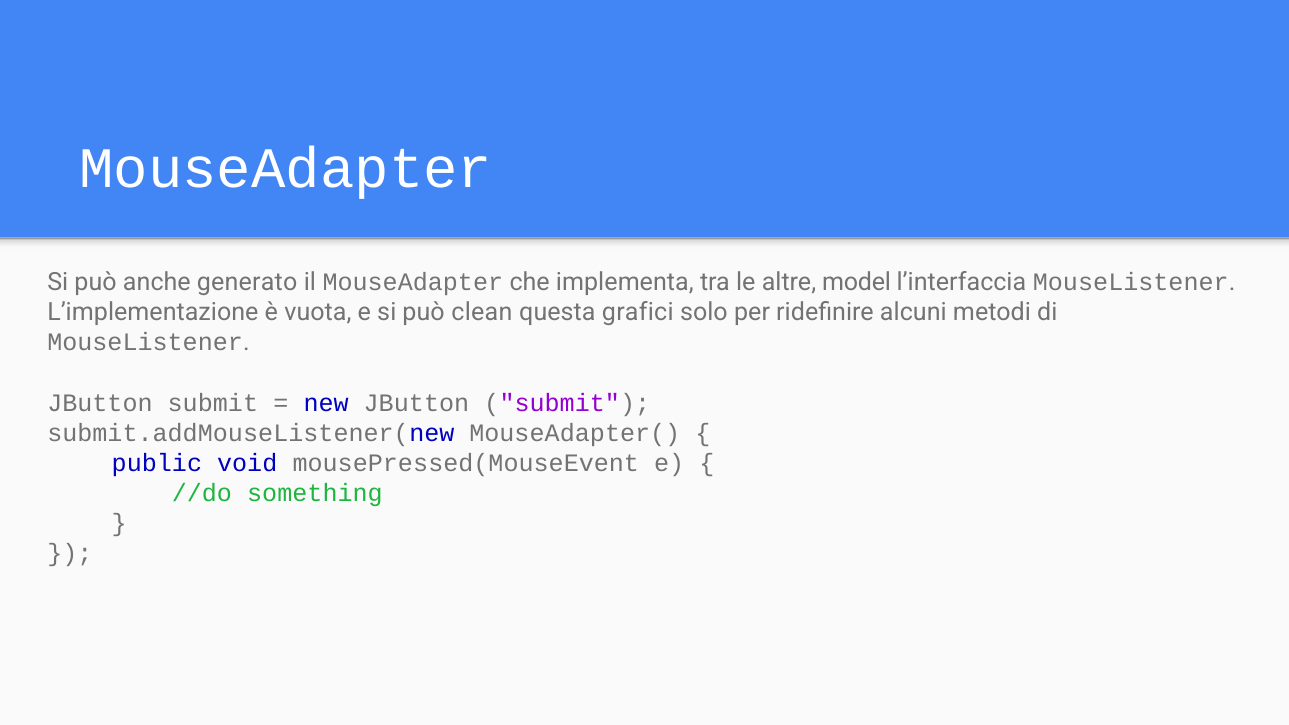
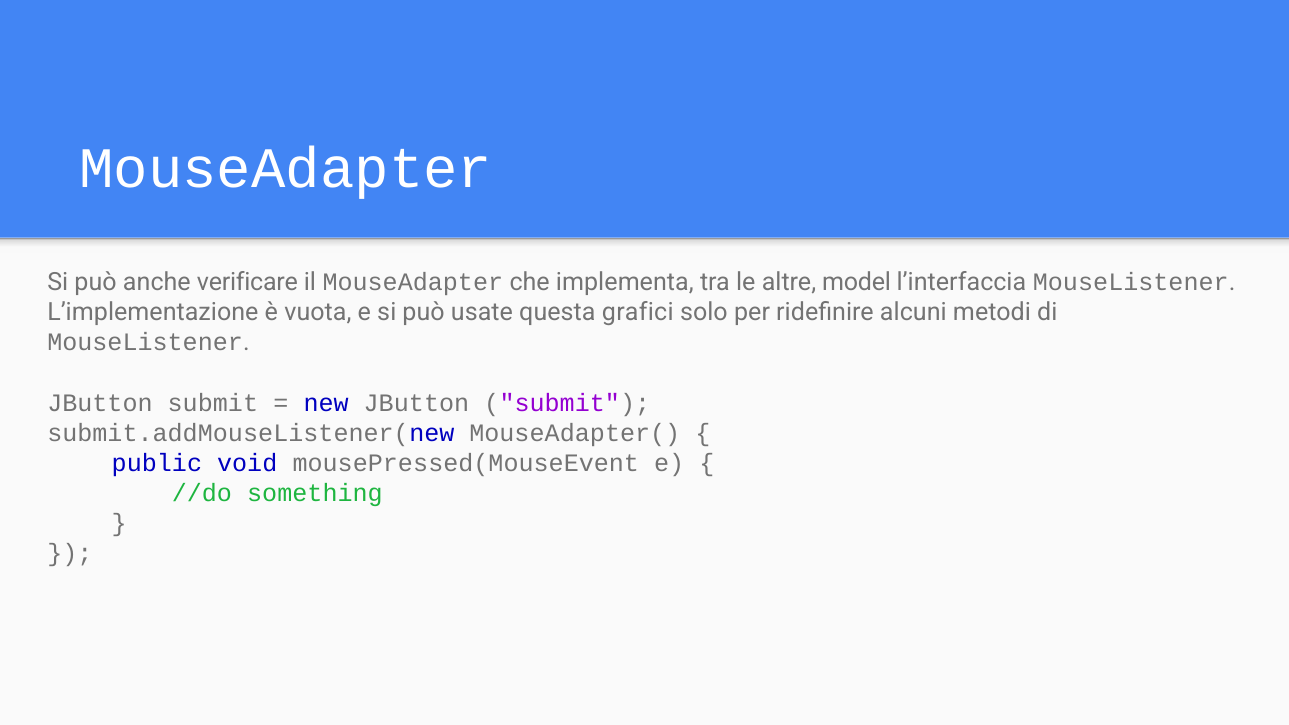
generato: generato -> verificare
clean: clean -> usate
